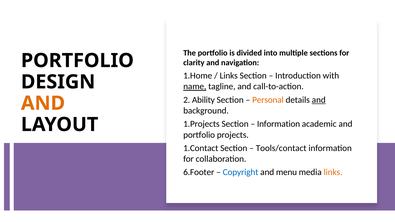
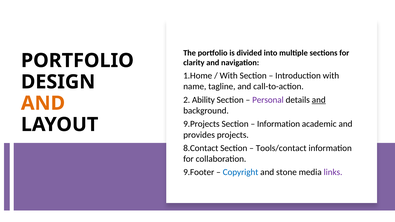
Links at (229, 76): Links -> With
name underline: present -> none
Personal colour: orange -> purple
1.Projects: 1.Projects -> 9.Projects
portfolio at (199, 135): portfolio -> provides
1.Contact: 1.Contact -> 8.Contact
6.Footer: 6.Footer -> 9.Footer
menu: menu -> stone
links at (333, 172) colour: orange -> purple
